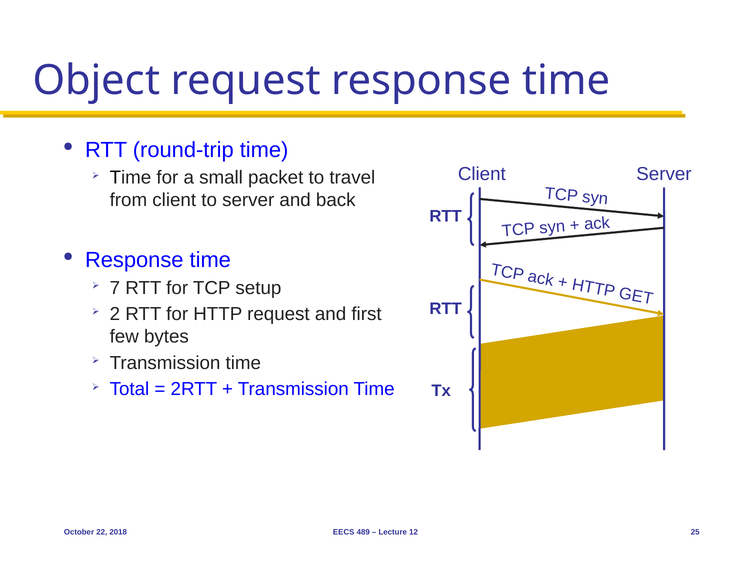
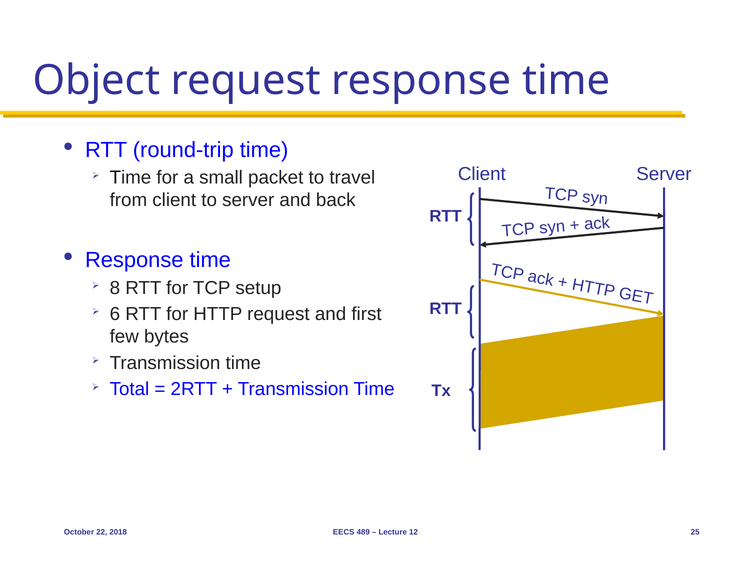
7: 7 -> 8
2: 2 -> 6
